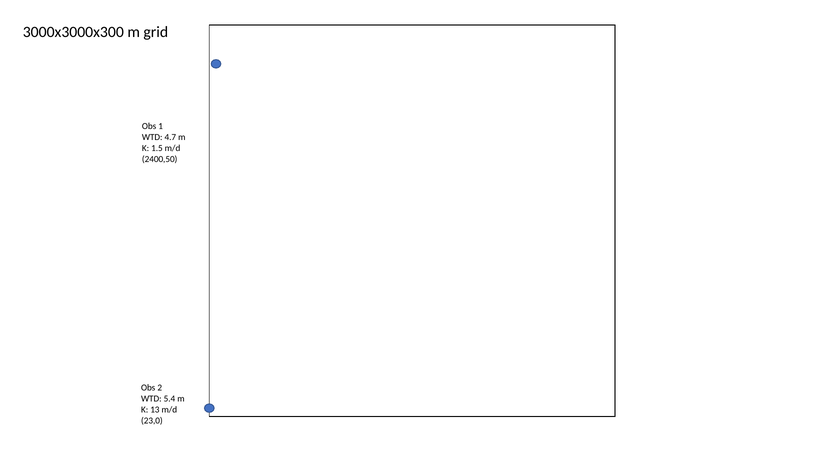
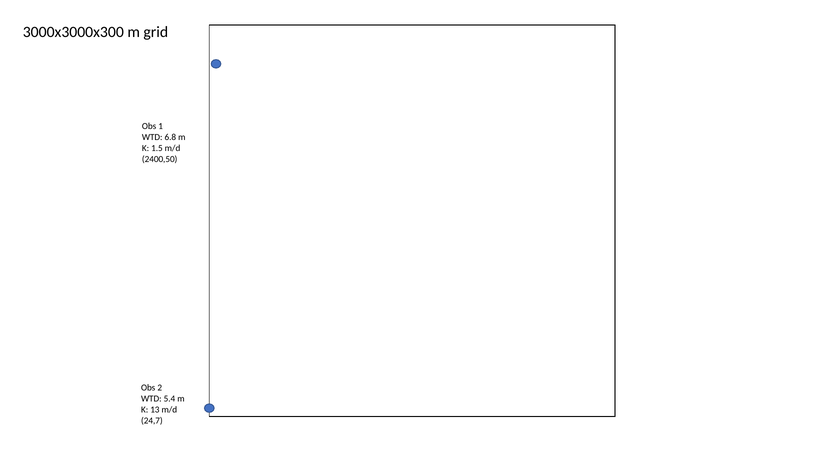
4.7: 4.7 -> 6.8
23,0: 23,0 -> 24,7
